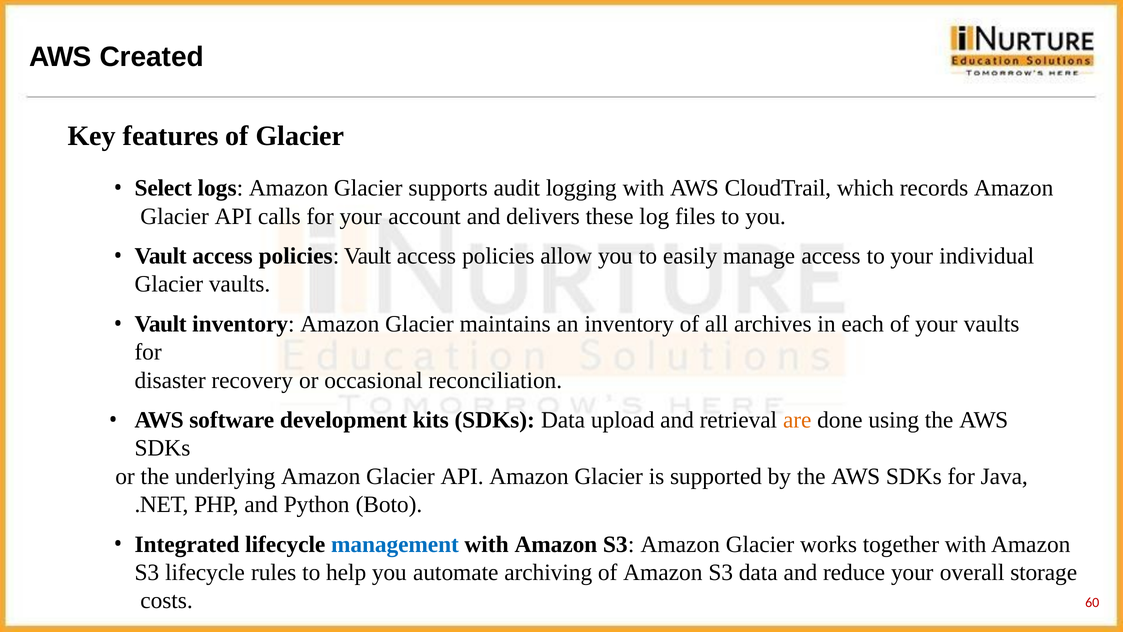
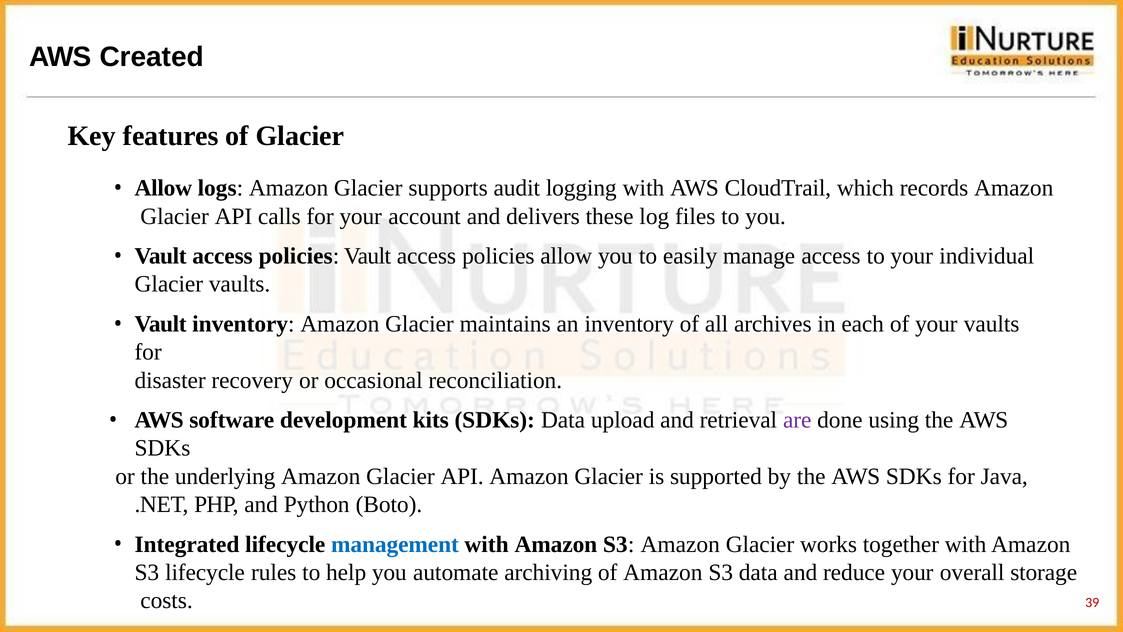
Select at (163, 188): Select -> Allow
are colour: orange -> purple
60: 60 -> 39
